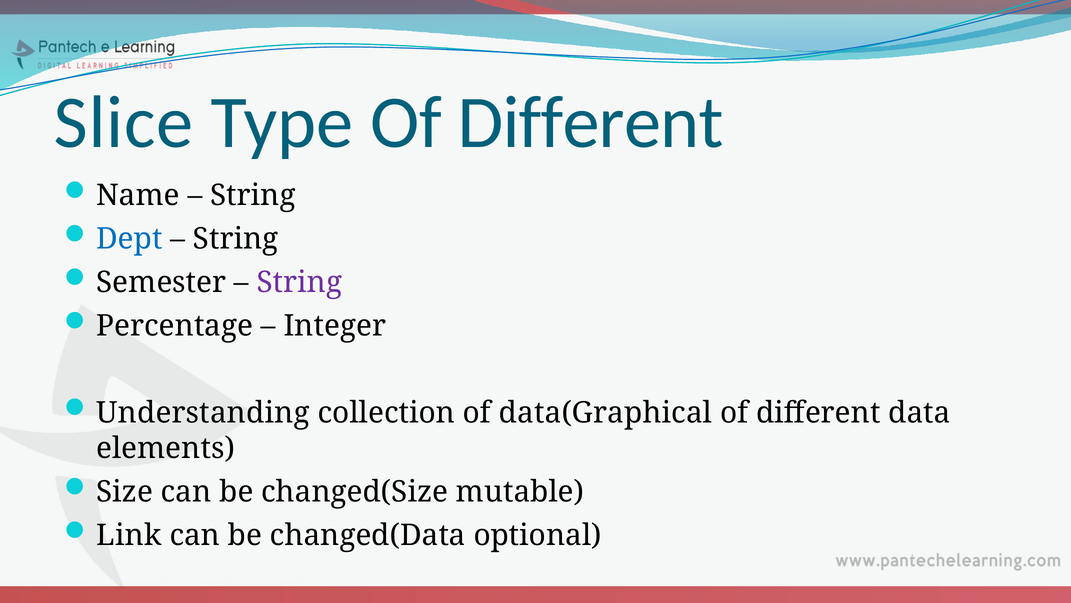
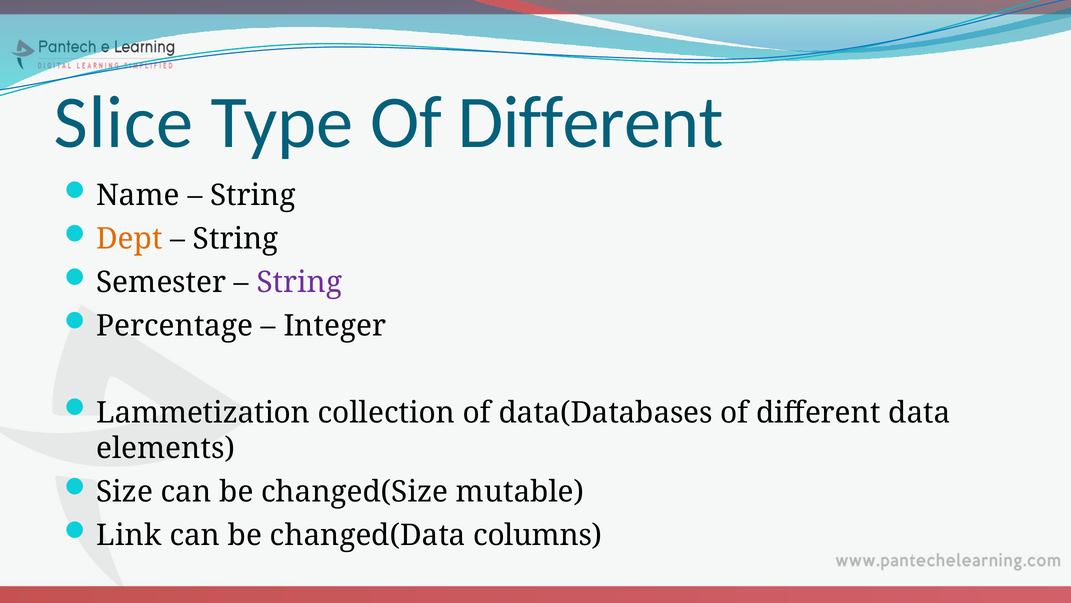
Dept colour: blue -> orange
Understanding: Understanding -> Lammetization
data(Graphical: data(Graphical -> data(Databases
optional: optional -> columns
